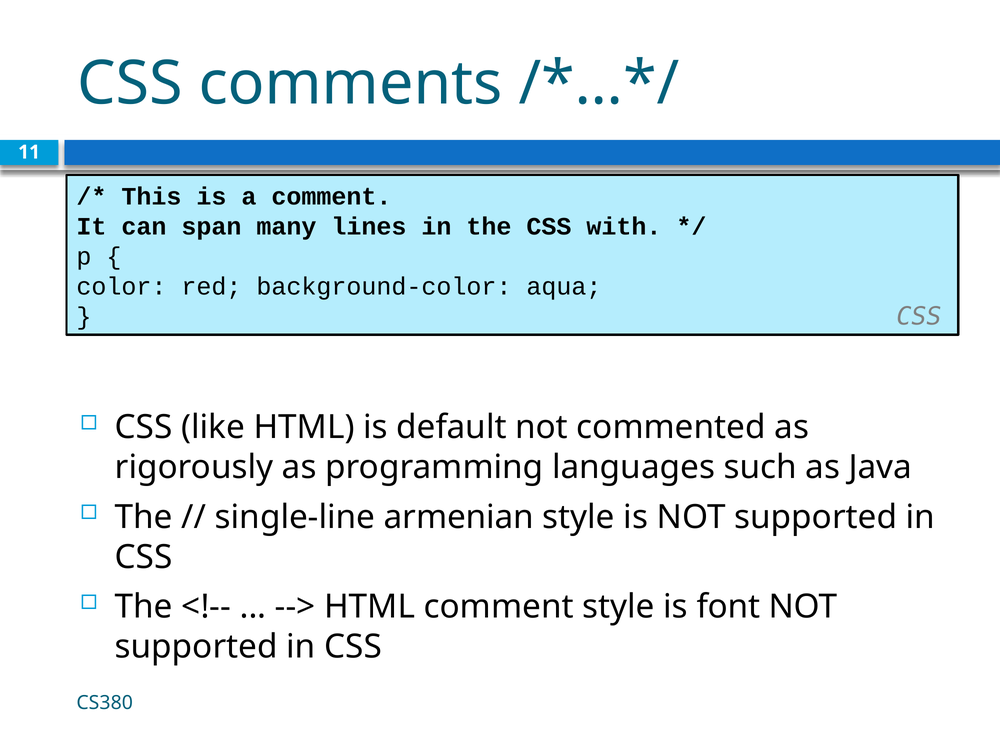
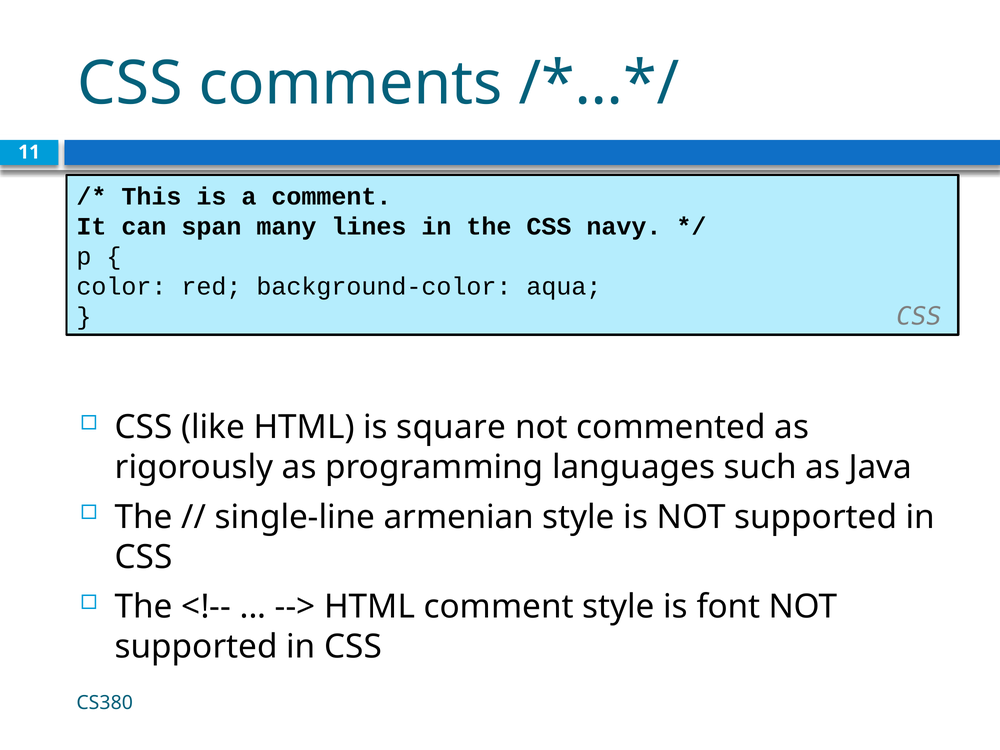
with: with -> navy
default: default -> square
